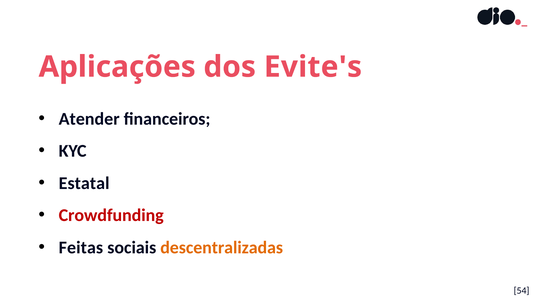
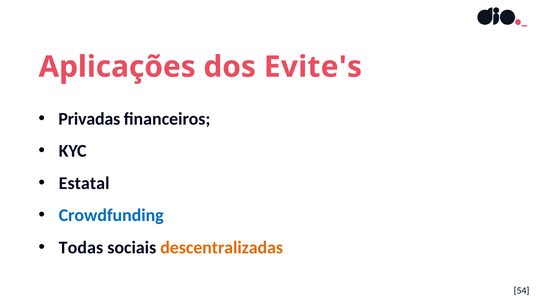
Atender: Atender -> Privadas
Crowdfunding colour: red -> blue
Feitas: Feitas -> Todas
